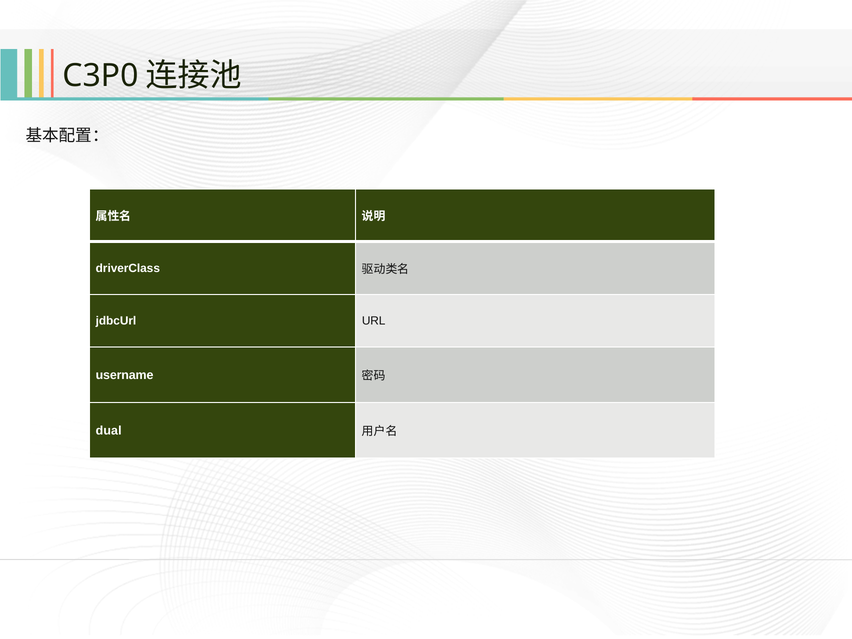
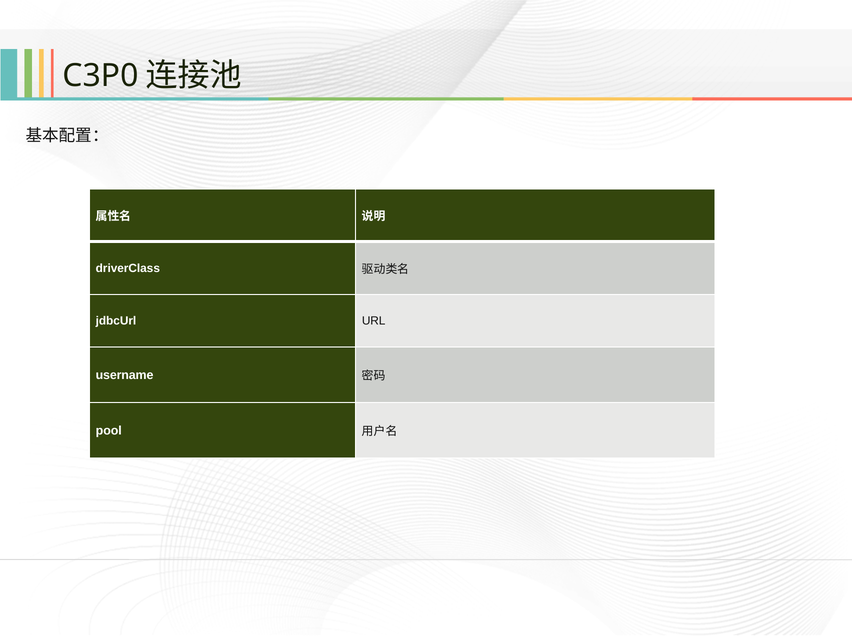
dual: dual -> pool
